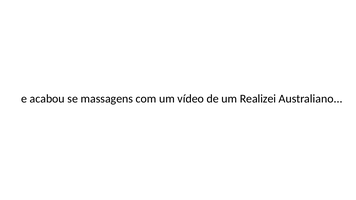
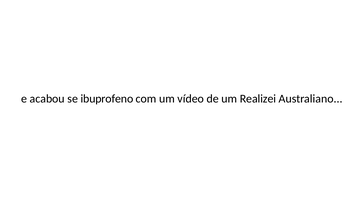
massagens: massagens -> ibuprofeno
